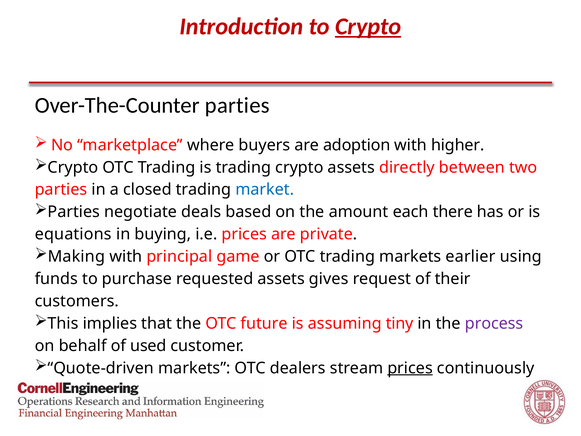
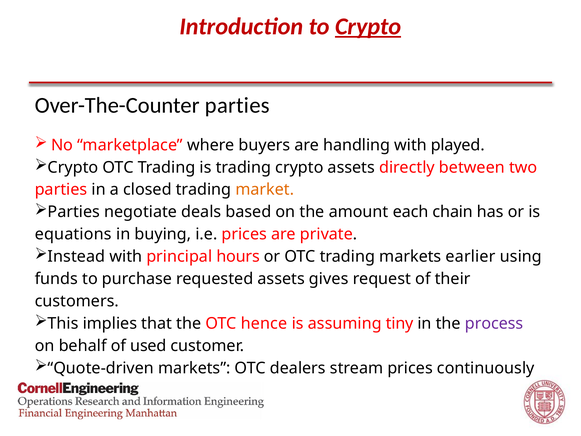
adoption: adoption -> handling
higher: higher -> played
market colour: blue -> orange
there: there -> chain
Making: Making -> Instead
game: game -> hours
future: future -> hence
prices at (410, 368) underline: present -> none
